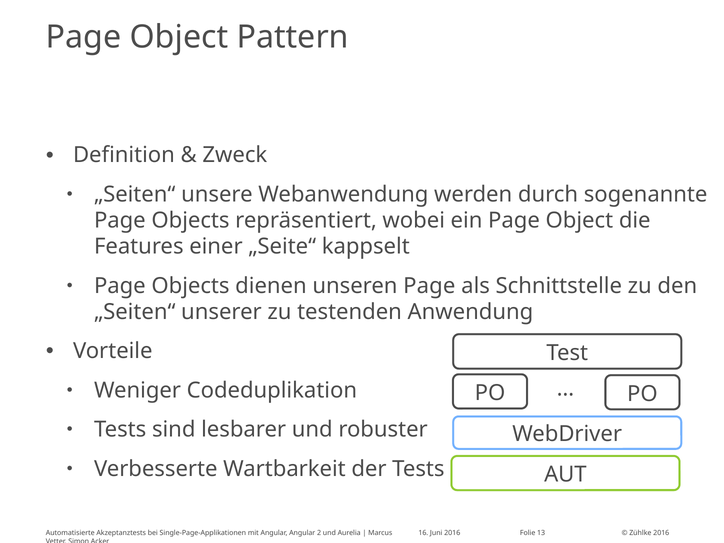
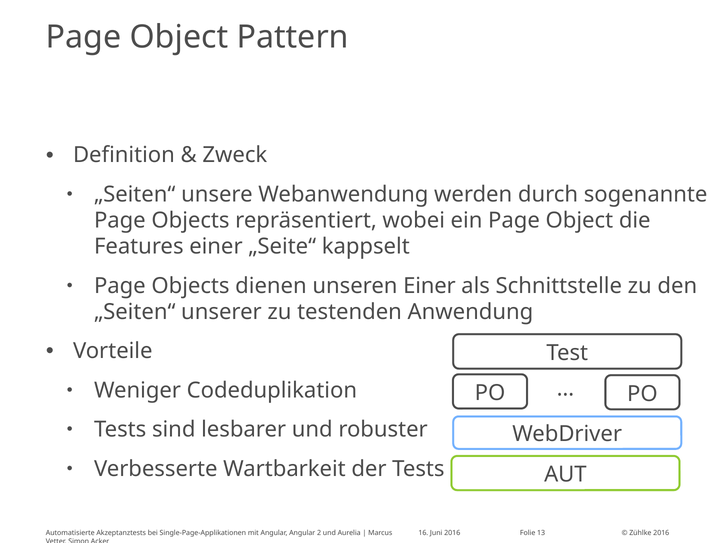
unseren Page: Page -> Einer
